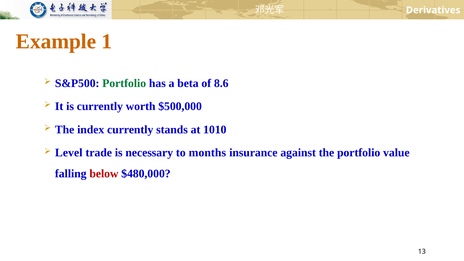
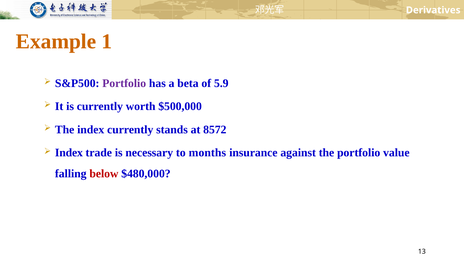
Portfolio at (124, 83) colour: green -> purple
8.6: 8.6 -> 5.9
1010: 1010 -> 8572
Level at (69, 153): Level -> Index
